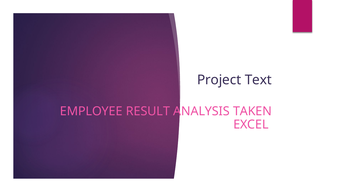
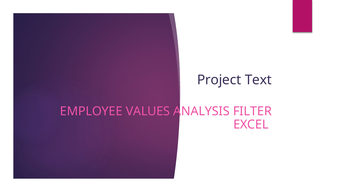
RESULT: RESULT -> VALUES
TAKEN: TAKEN -> FILTER
